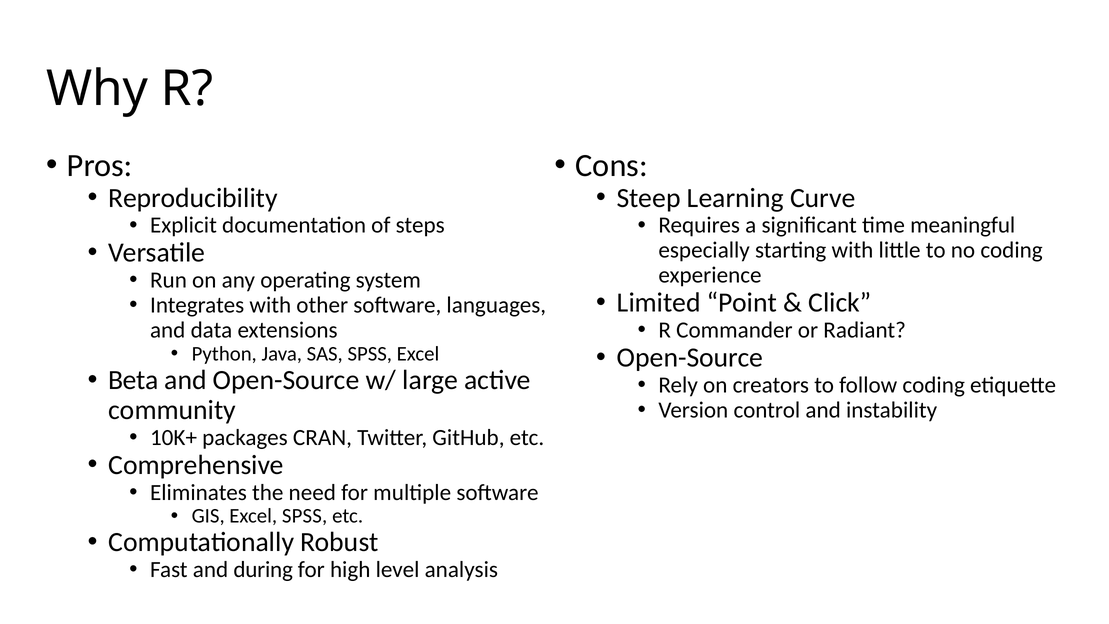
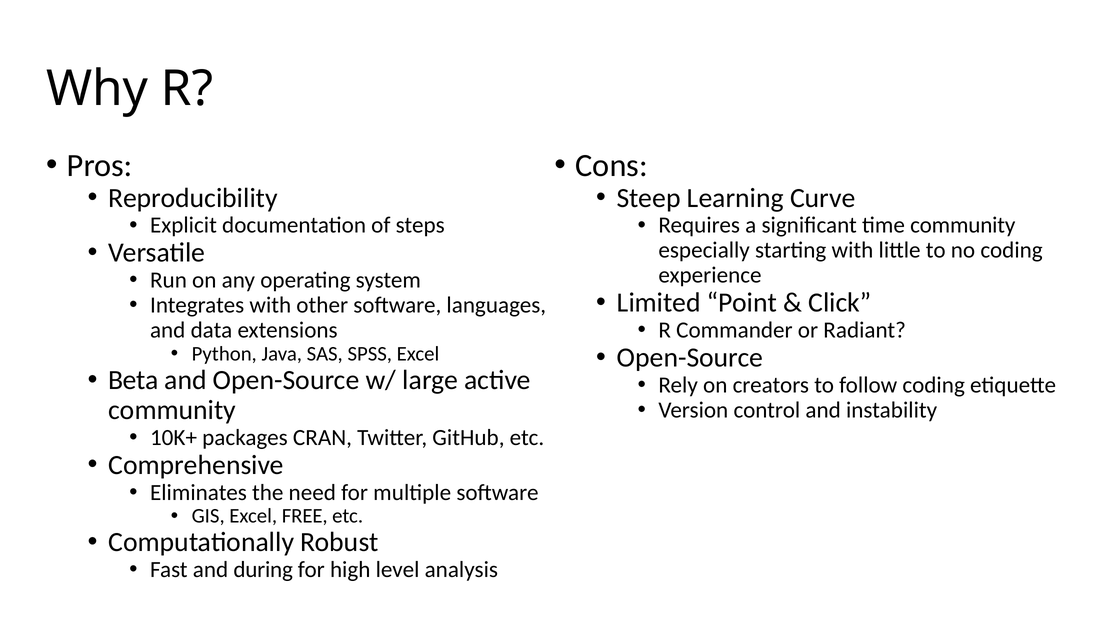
time meaningful: meaningful -> community
Excel SPSS: SPSS -> FREE
